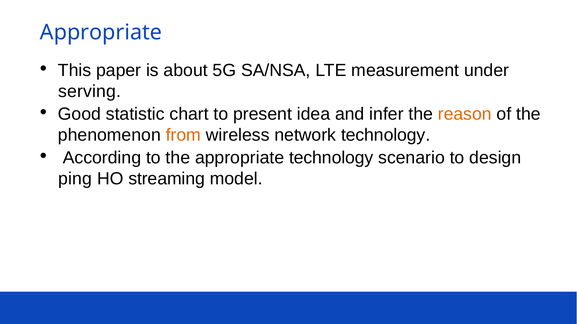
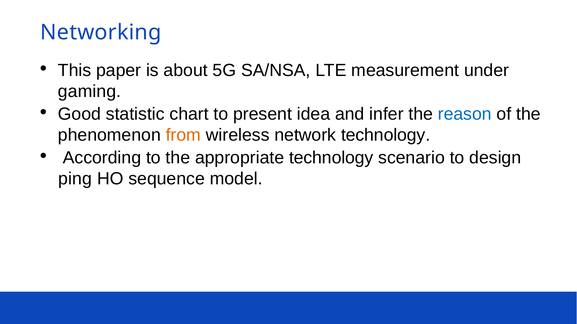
Appropriate at (101, 32): Appropriate -> Networking
serving: serving -> gaming
reason colour: orange -> blue
streaming: streaming -> sequence
